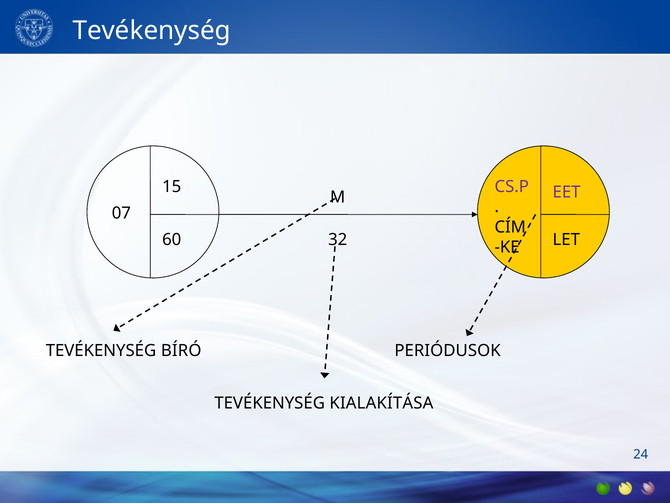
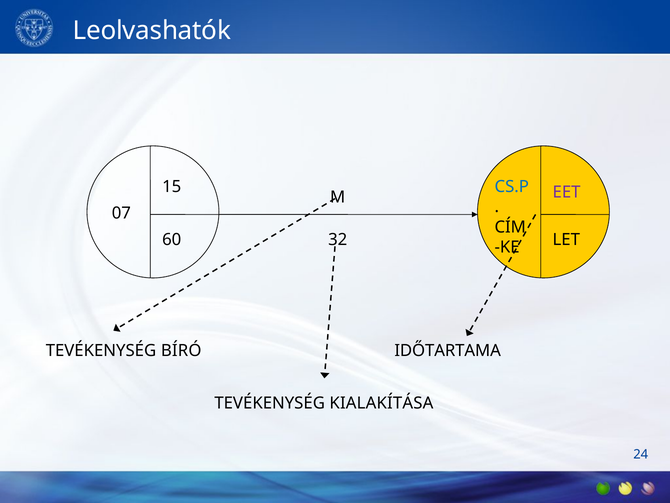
Tevékenység at (152, 30): Tevékenység -> Leolvashatók
CS.P colour: purple -> blue
PERIÓDUSOK: PERIÓDUSOK -> IDŐTARTAMA
